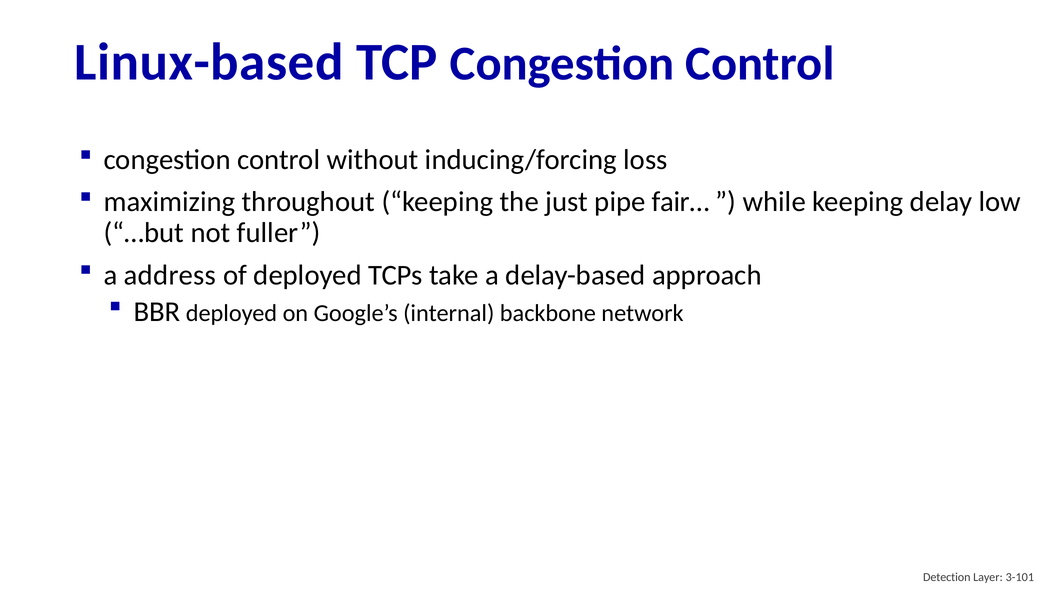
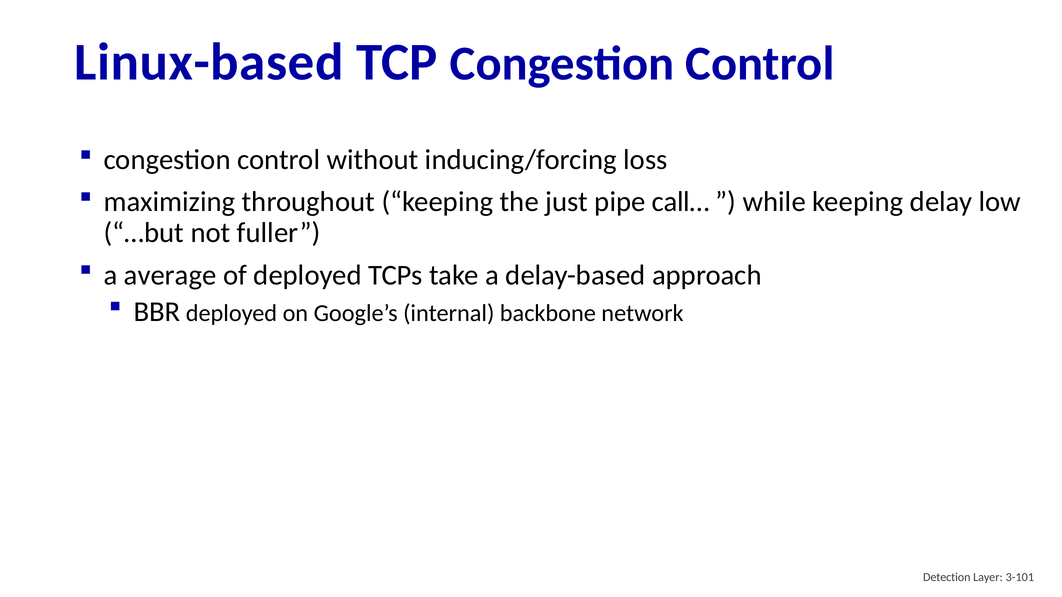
fair…: fair… -> call…
address: address -> average
